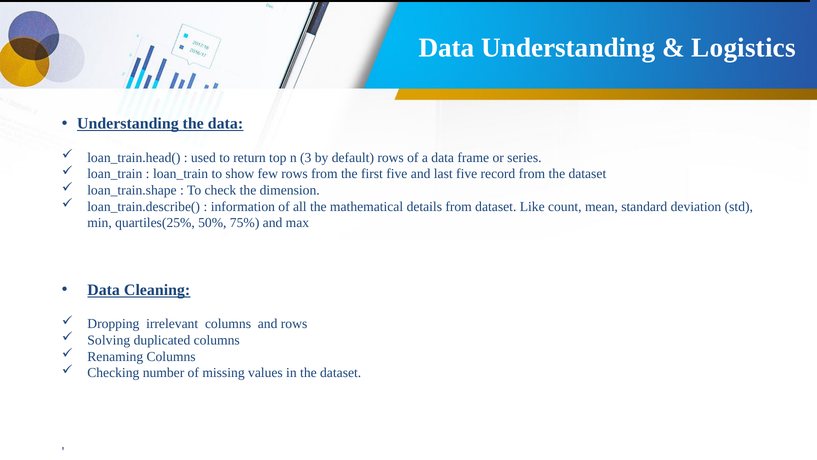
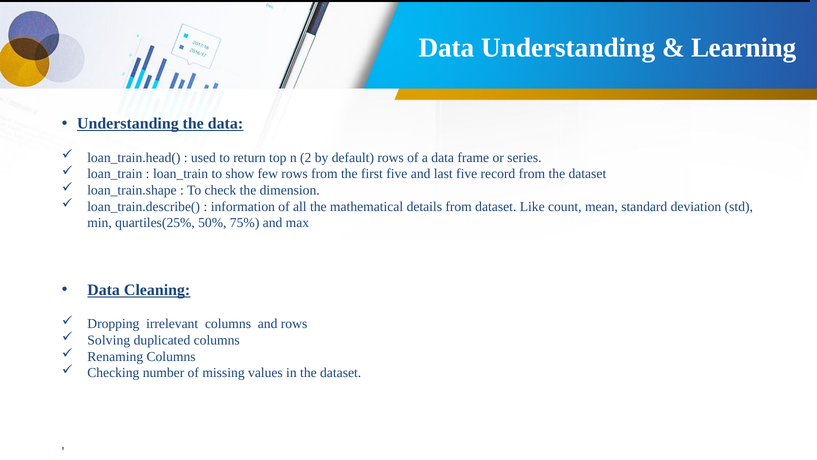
Logistics: Logistics -> Learning
3: 3 -> 2
